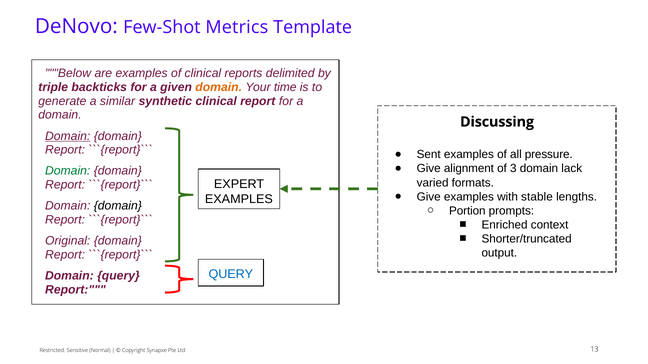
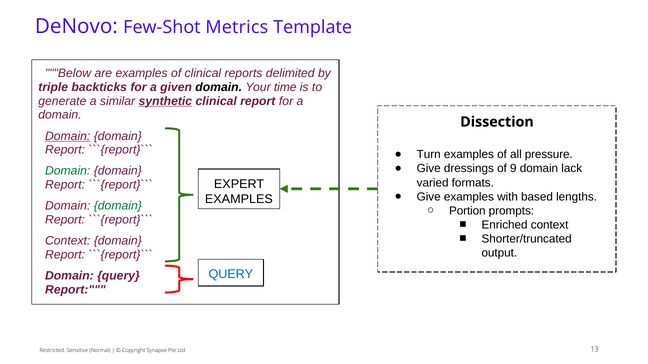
domain at (219, 87) colour: orange -> black
synthetic underline: none -> present
Discussing: Discussing -> Dissection
Sent: Sent -> Turn
alignment: alignment -> dressings
3: 3 -> 9
stable: stable -> based
domain at (118, 206) colour: black -> green
Original at (68, 241): Original -> Context
